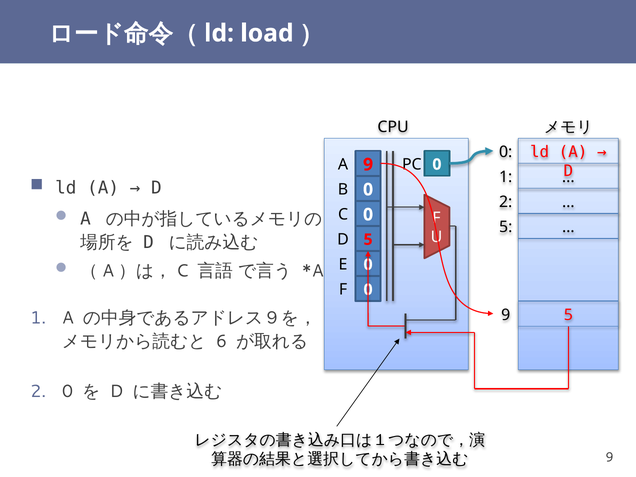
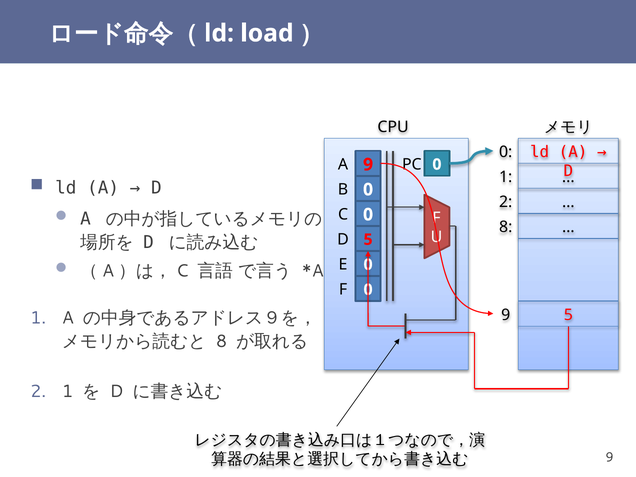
5 at (506, 227): 5 -> 8
6 at (222, 341): 6 -> 8
2 0: 0 -> 1
